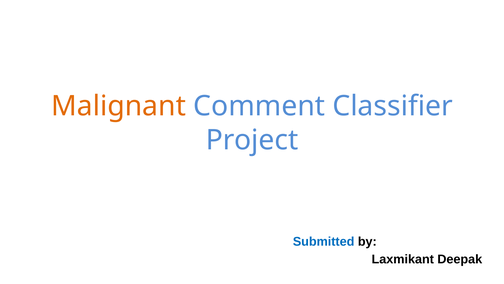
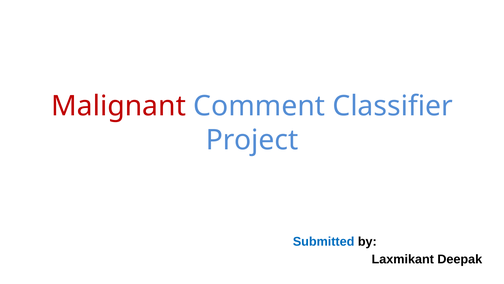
Malignant colour: orange -> red
